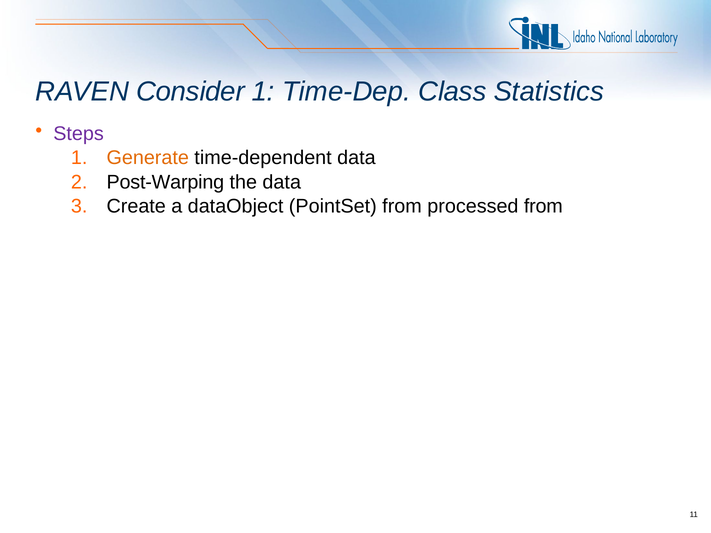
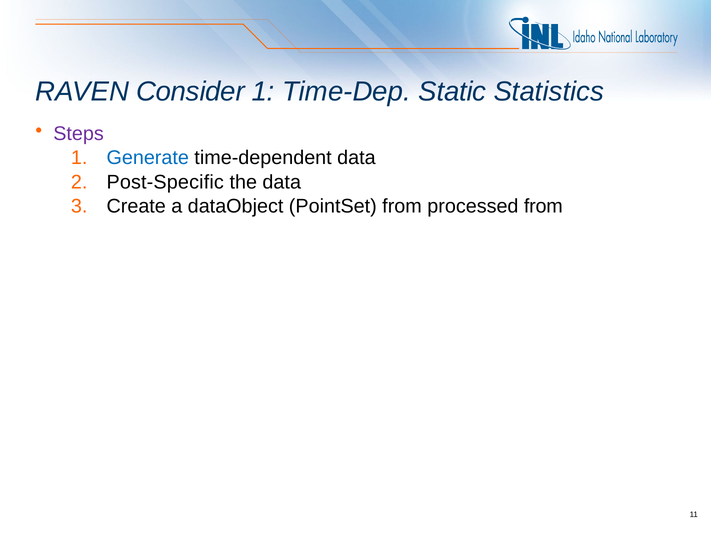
Class: Class -> Static
Generate colour: orange -> blue
Post-Warping: Post-Warping -> Post-Specific
